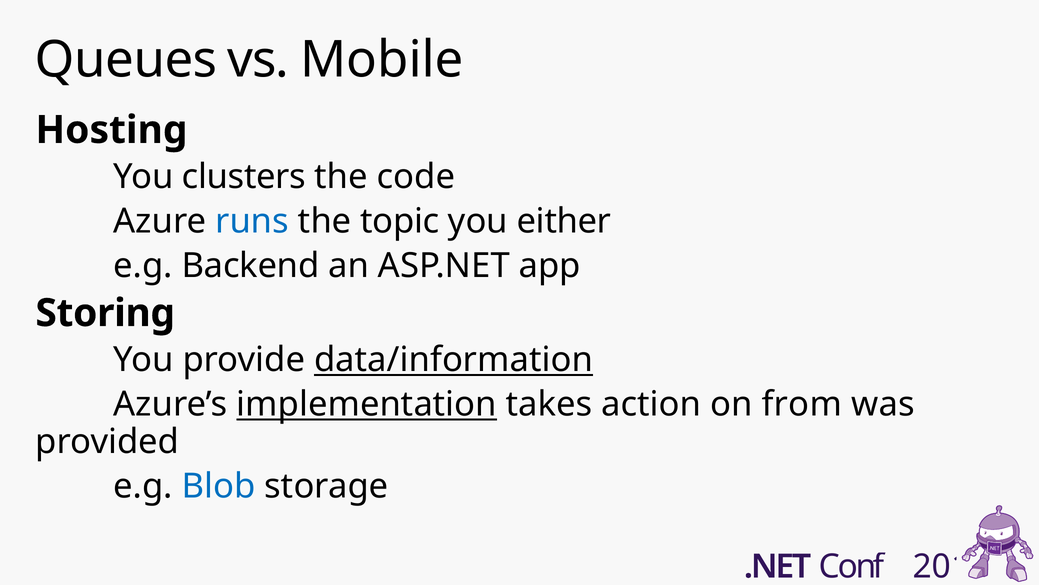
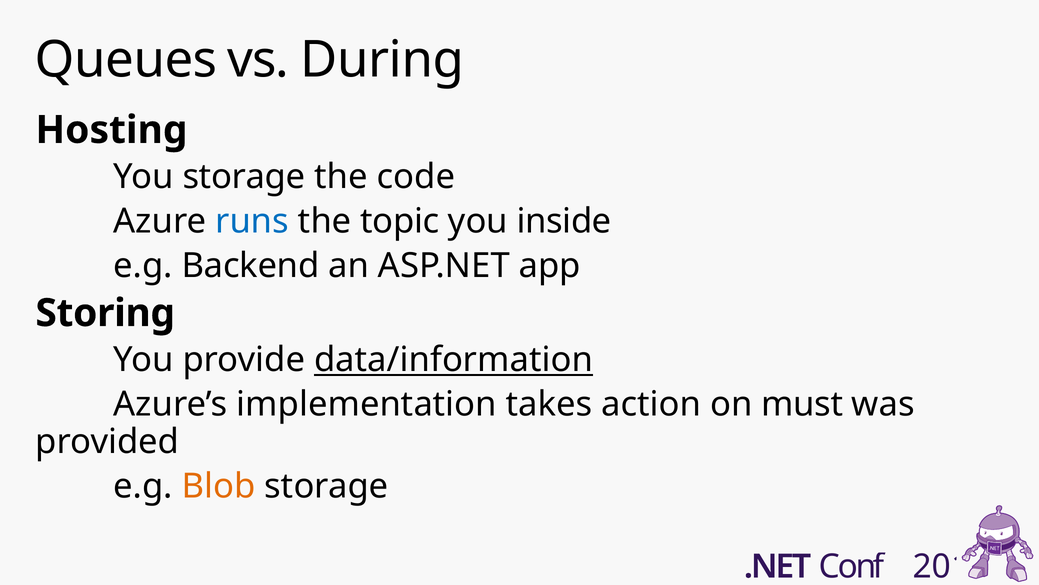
Mobile: Mobile -> During
You clusters: clusters -> storage
either: either -> inside
implementation underline: present -> none
from: from -> must
Blob colour: blue -> orange
